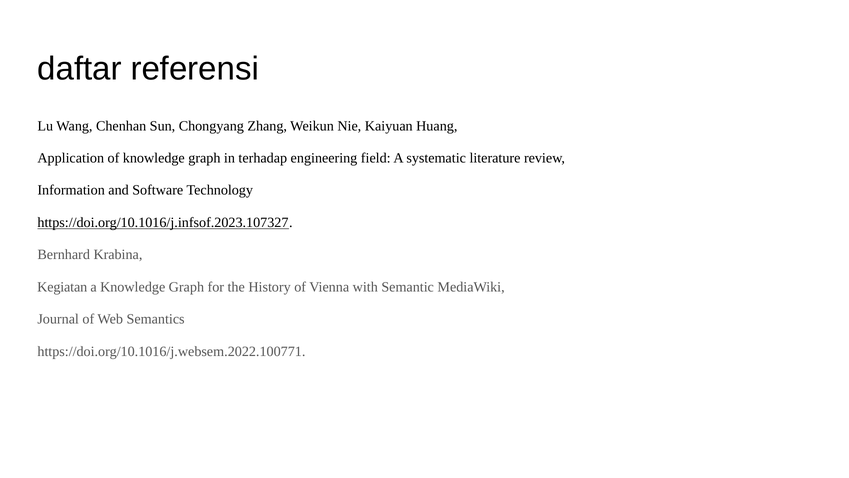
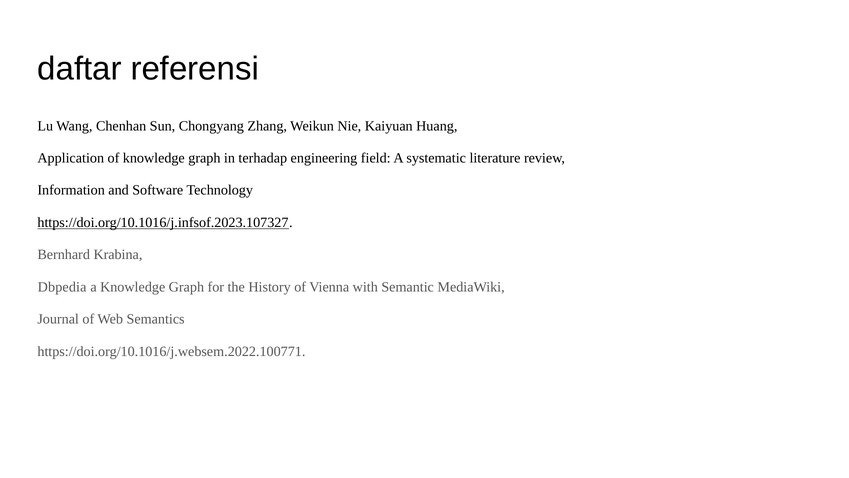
Kegiatan: Kegiatan -> Dbpedia
